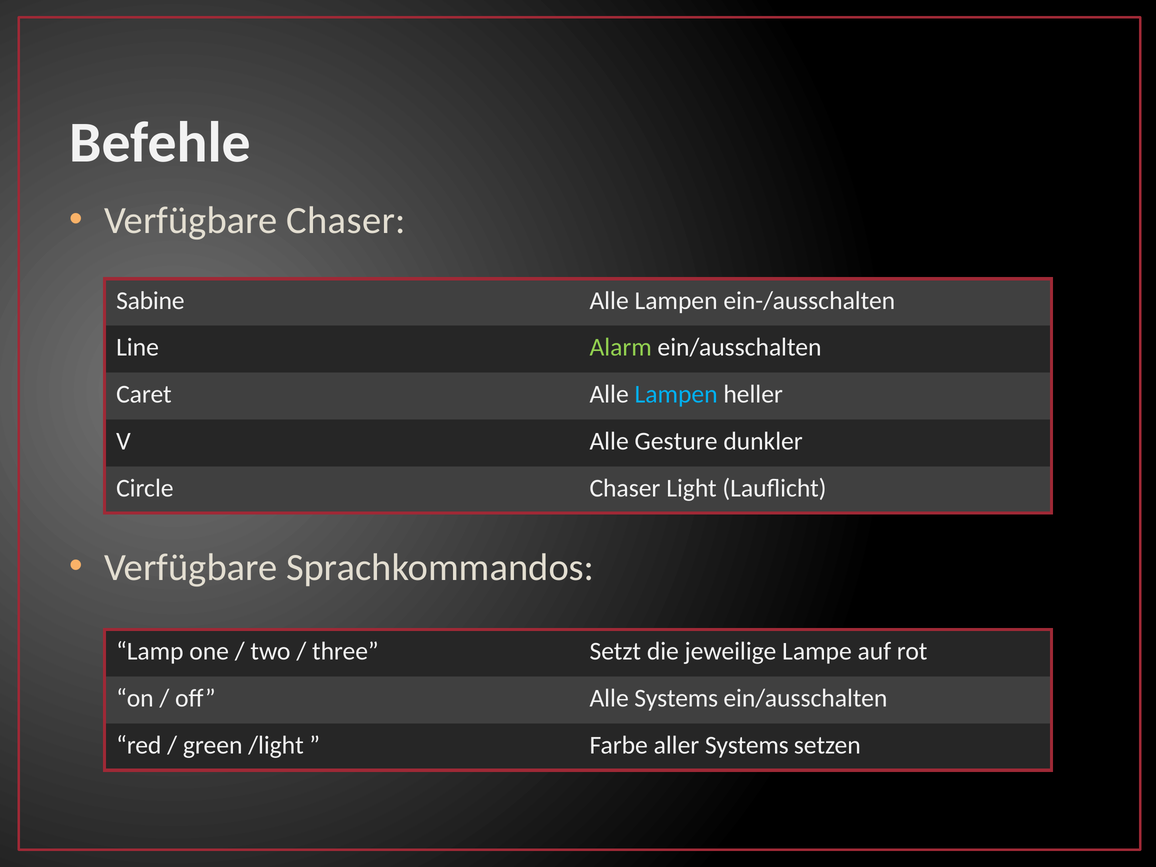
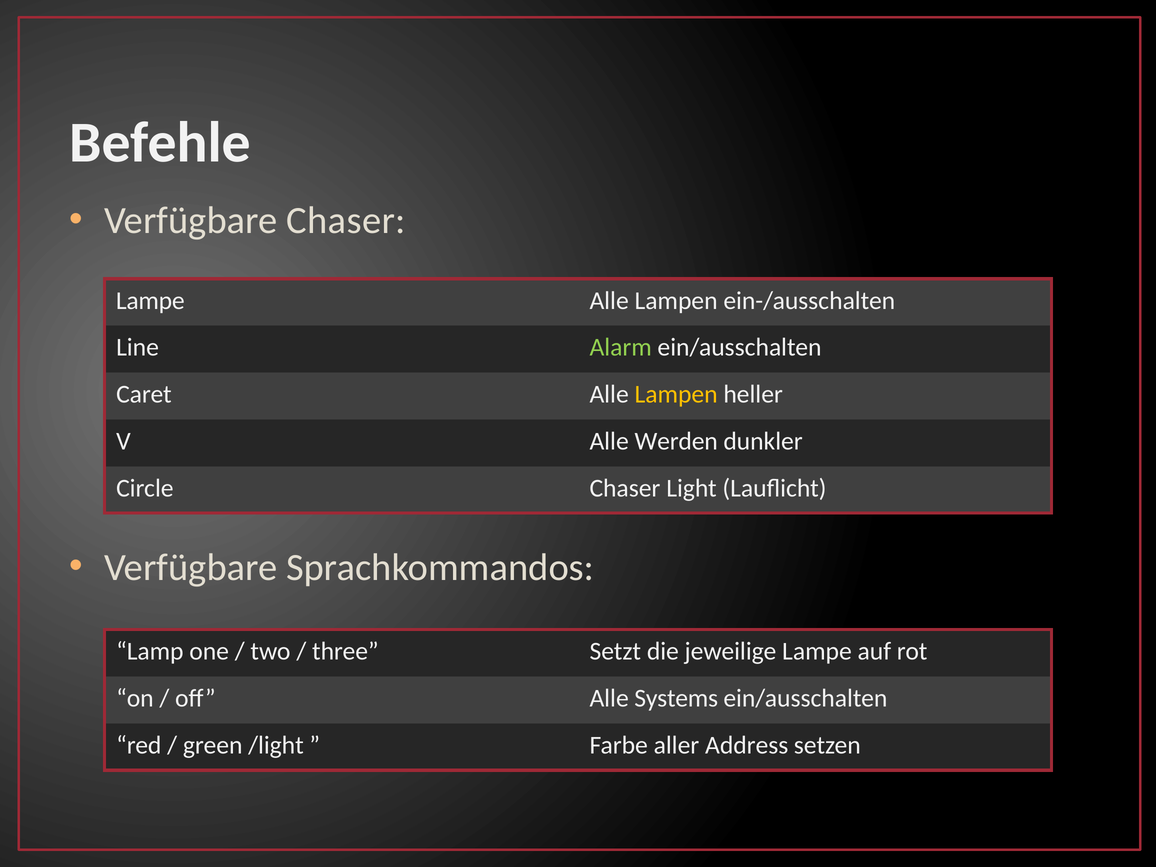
Sabine at (150, 301): Sabine -> Lampe
Lampen at (676, 394) colour: light blue -> yellow
Gesture: Gesture -> Werden
aller Systems: Systems -> Address
